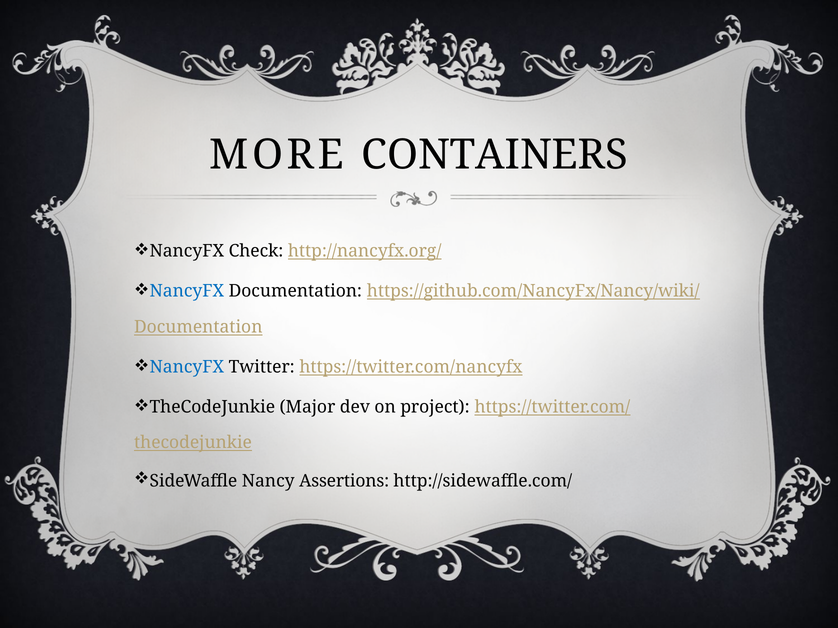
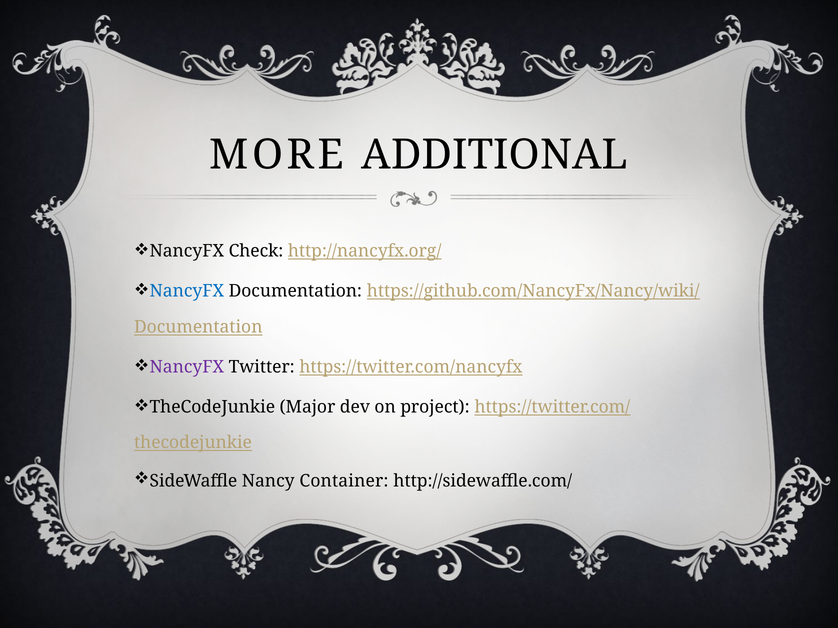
CONTAINERS: CONTAINERS -> ADDITIONAL
NancyFX at (187, 367) colour: blue -> purple
Assertions: Assertions -> Container
